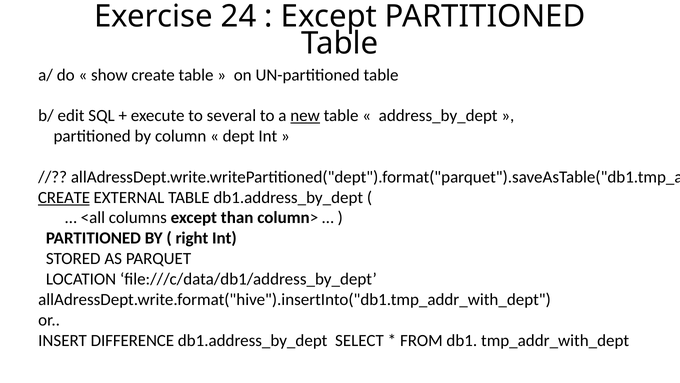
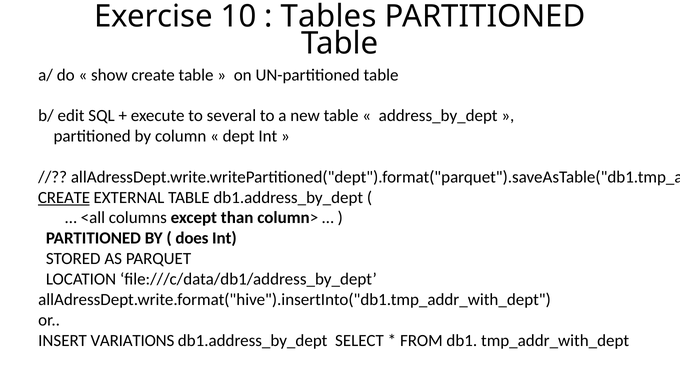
24: 24 -> 10
Except at (329, 16): Except -> Tables
new underline: present -> none
right: right -> does
DIFFERENCE: DIFFERENCE -> VARIATIONS
